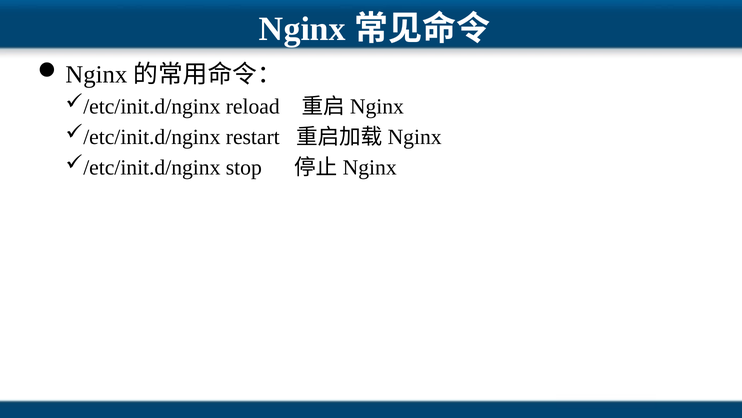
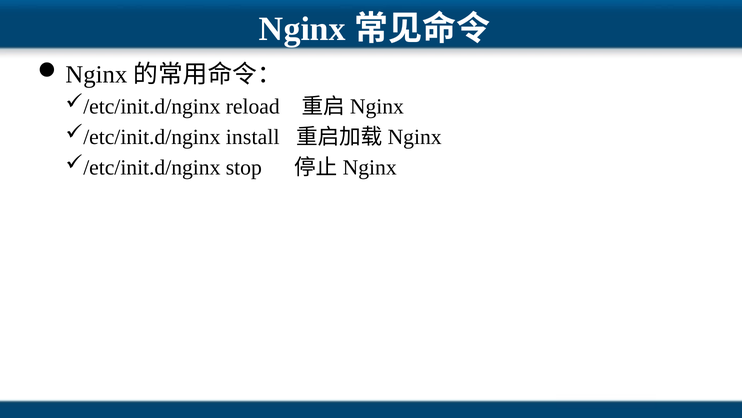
restart: restart -> install
